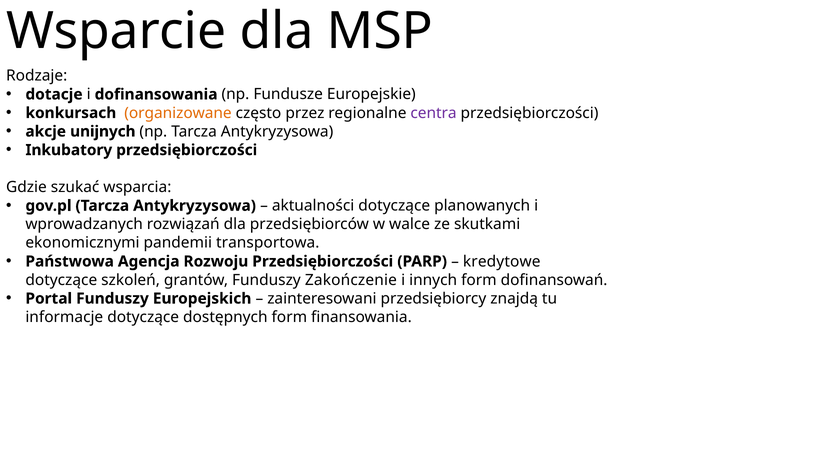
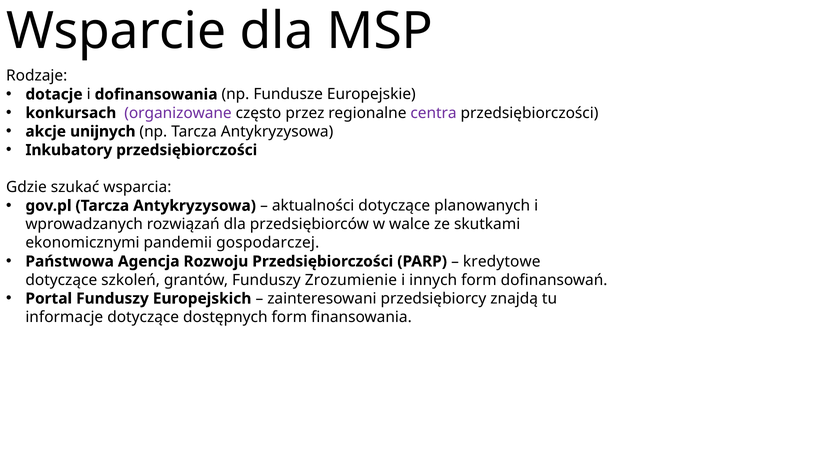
organizowane colour: orange -> purple
transportowa: transportowa -> gospodarczej
Zakończenie: Zakończenie -> Zrozumienie
